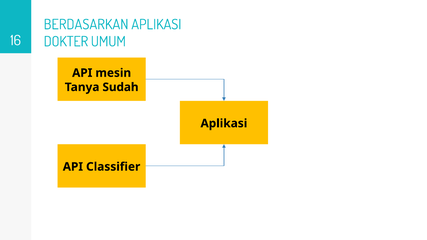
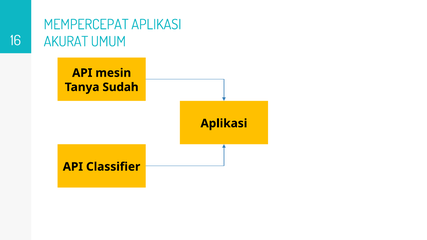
BERDASARKAN: BERDASARKAN -> MEMPERCEPAT
DOKTER: DOKTER -> AKURAT
